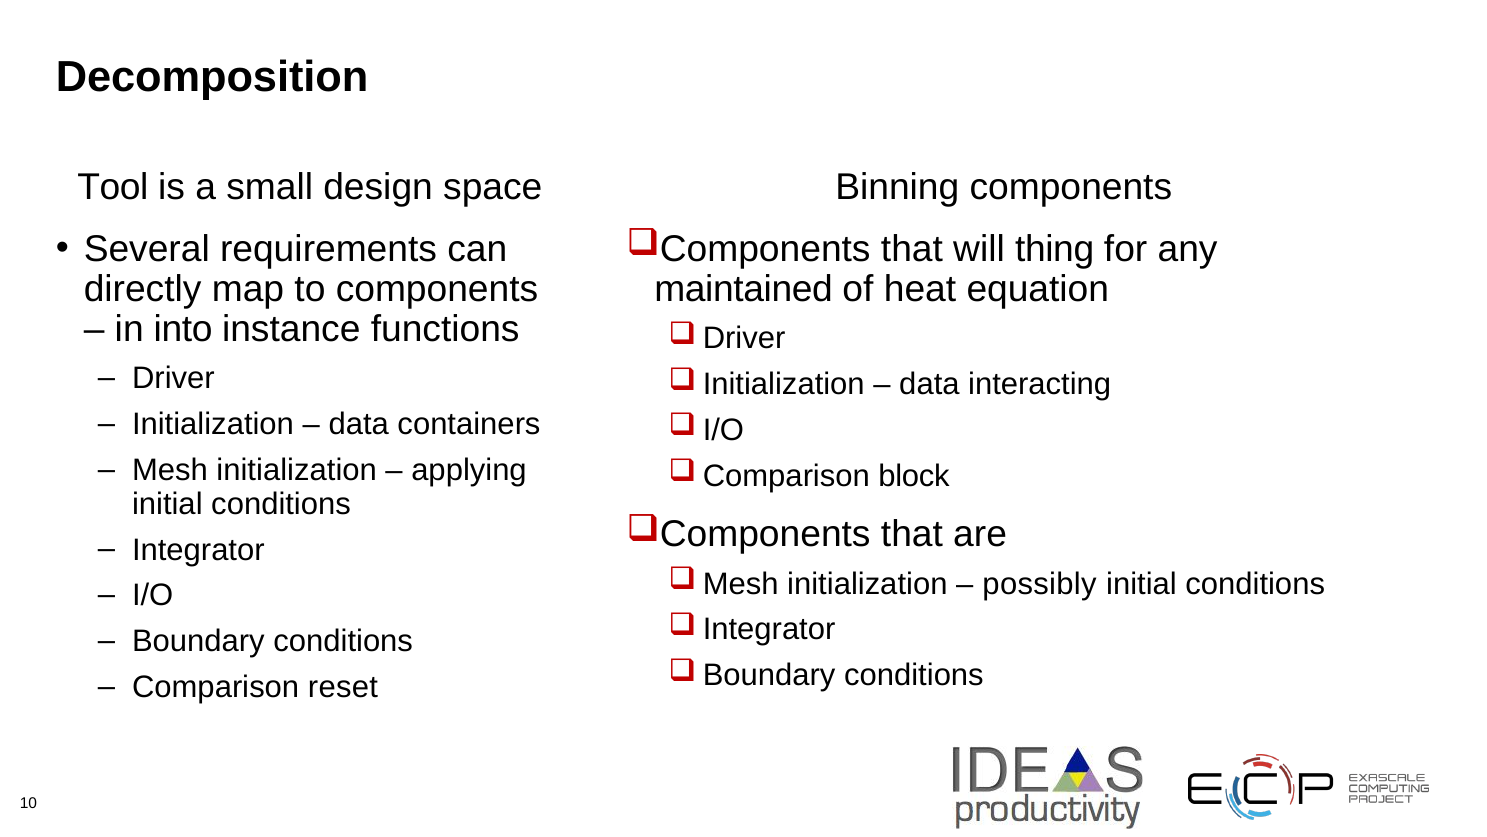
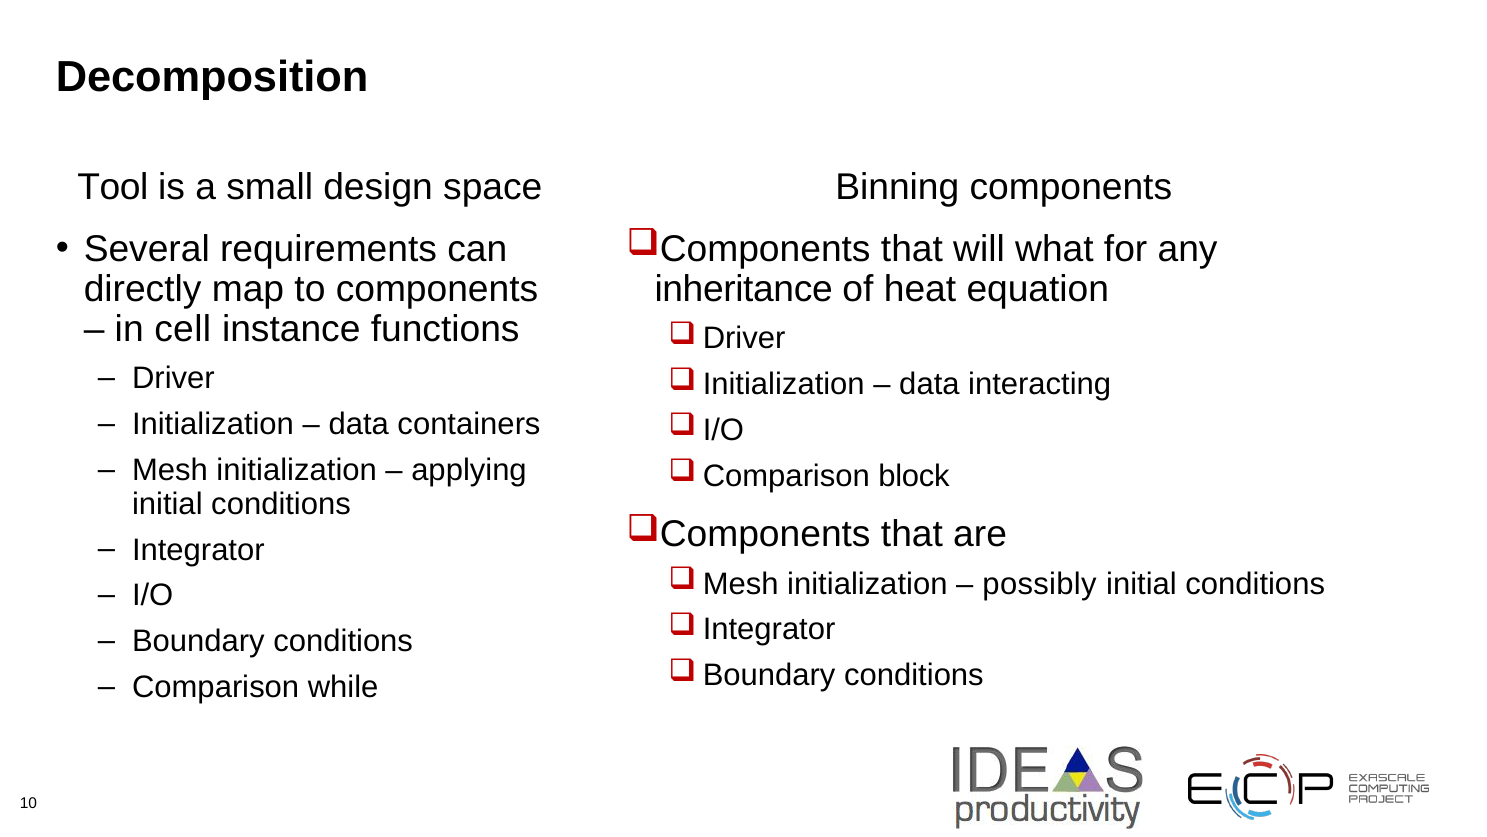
thing: thing -> what
maintained: maintained -> inheritance
into: into -> cell
reset: reset -> while
